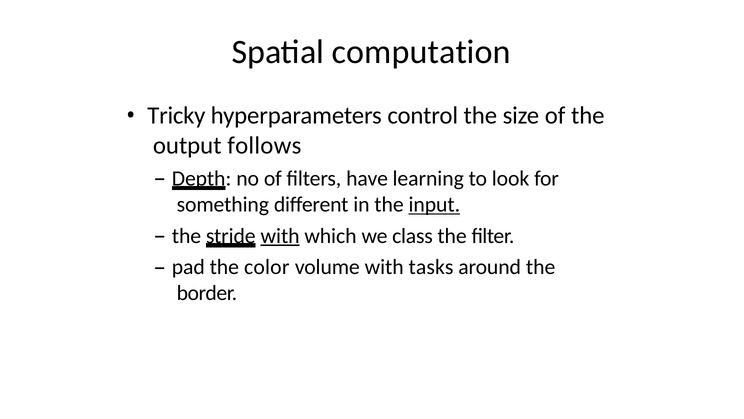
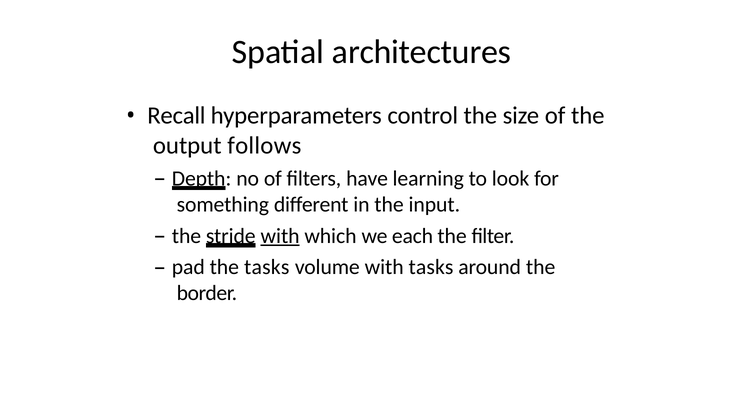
computation: computation -> architectures
Tricky: Tricky -> Recall
input underline: present -> none
class: class -> each
the color: color -> tasks
